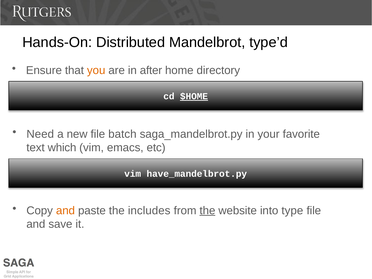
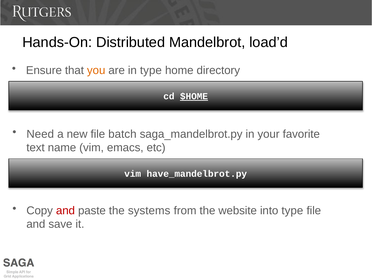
type’d: type’d -> load’d
in after: after -> type
which: which -> name
and at (65, 211) colour: orange -> red
includes: includes -> systems
the at (207, 211) underline: present -> none
